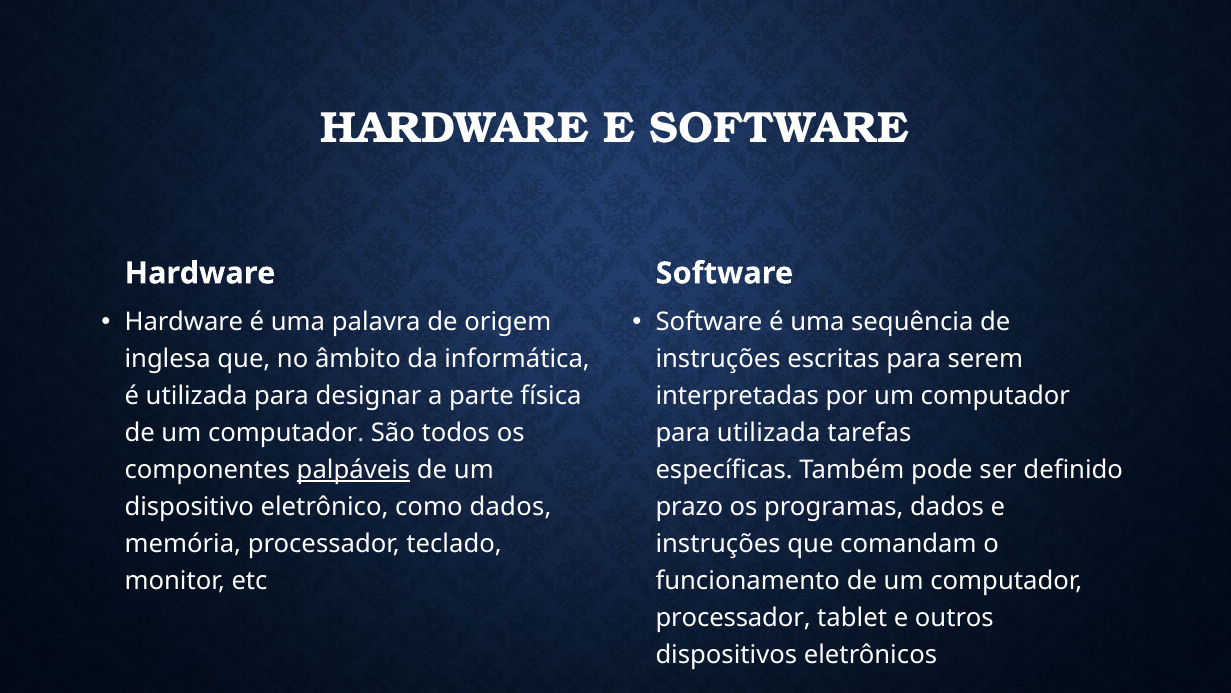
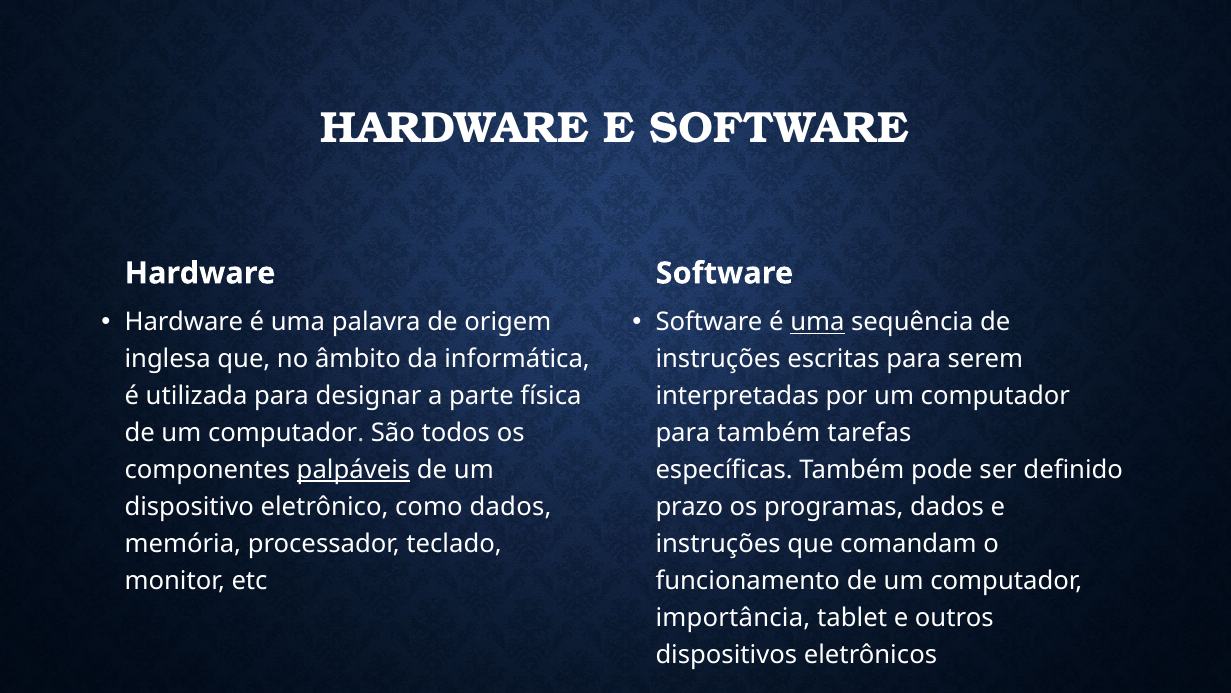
uma at (817, 322) underline: none -> present
para utilizada: utilizada -> também
processador at (733, 617): processador -> importância
